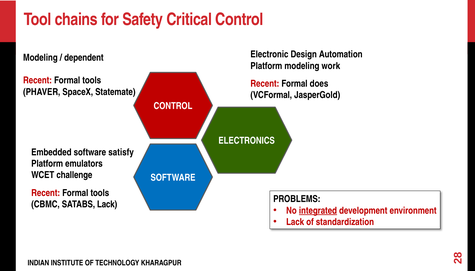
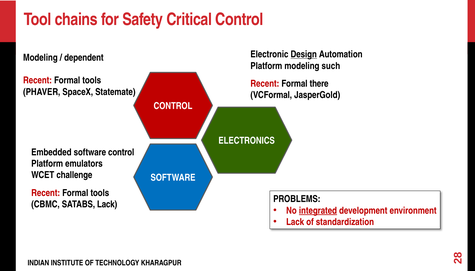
Design underline: none -> present
work: work -> such
does: does -> there
software satisfy: satisfy -> control
